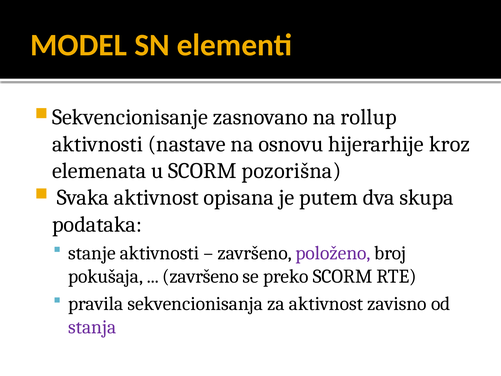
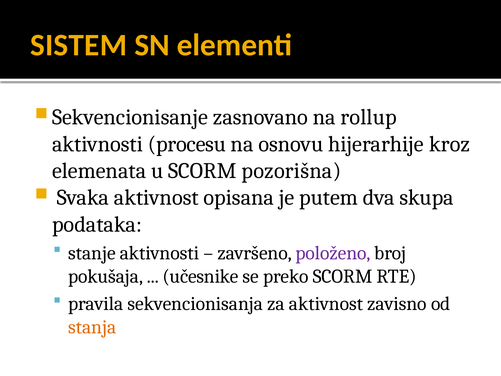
MODEL: MODEL -> SISTEM
nastave: nastave -> procesu
završeno at (200, 276): završeno -> učesnike
stanja colour: purple -> orange
